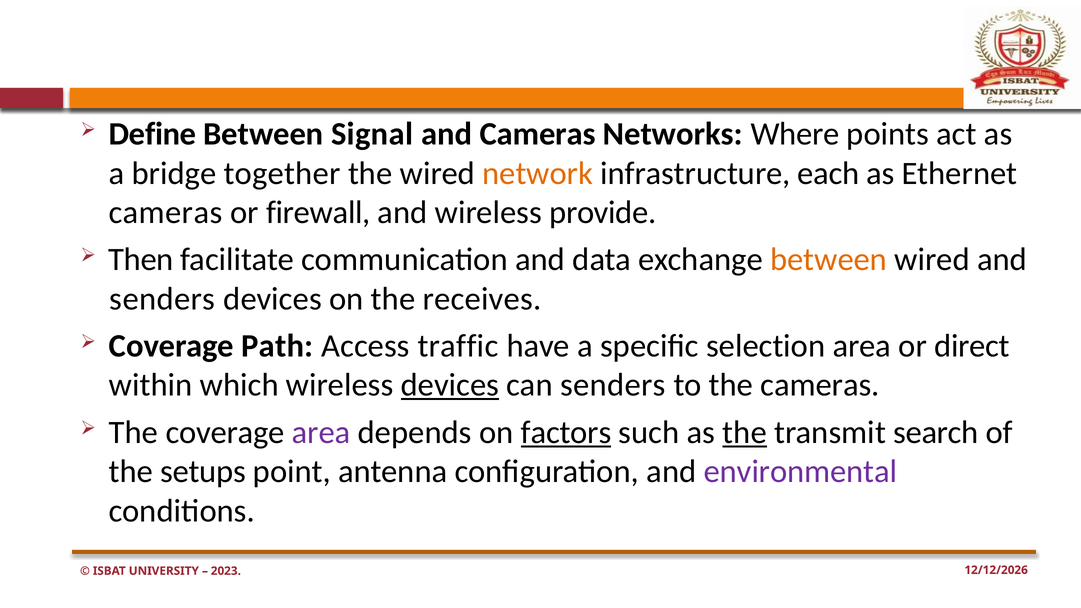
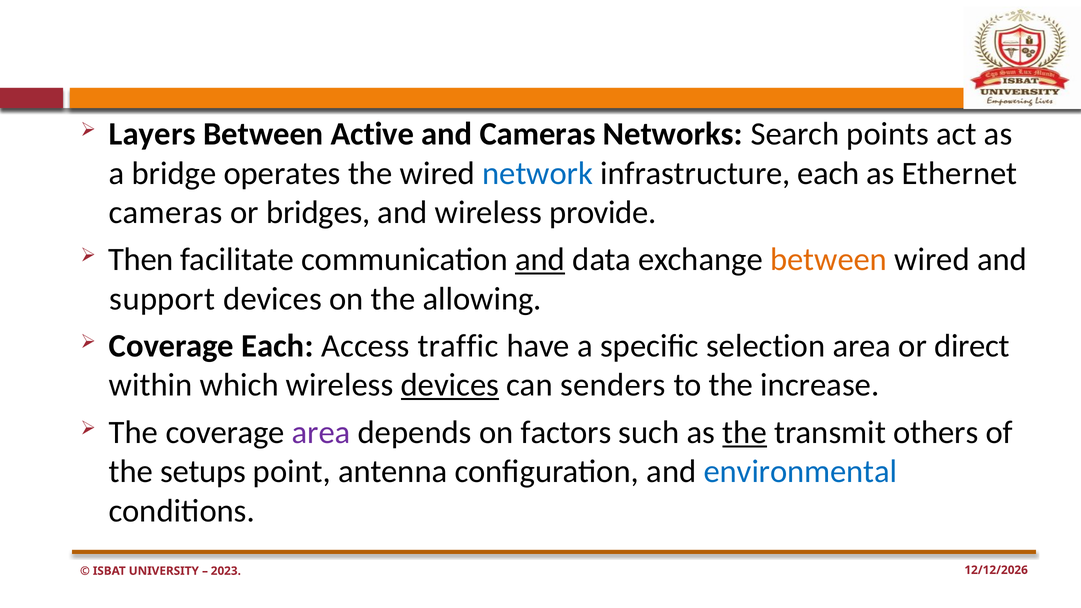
Define: Define -> Layers
Signal: Signal -> Active
Where: Where -> Search
together: together -> operates
network colour: orange -> blue
firewall: firewall -> bridges
and at (540, 260) underline: none -> present
senders at (162, 299): senders -> support
receives: receives -> allowing
Coverage Path: Path -> Each
the cameras: cameras -> increase
factors underline: present -> none
search: search -> others
environmental colour: purple -> blue
